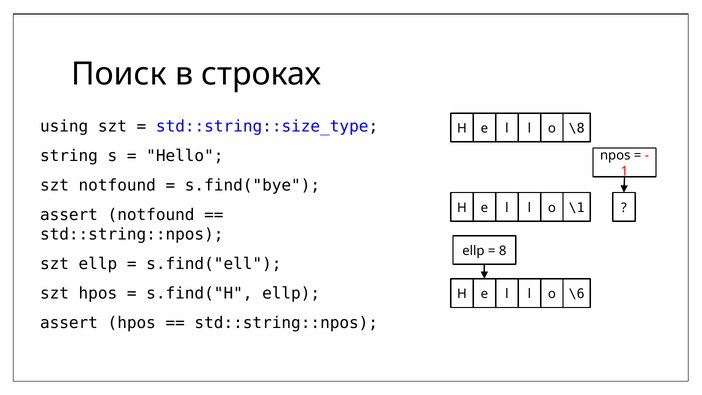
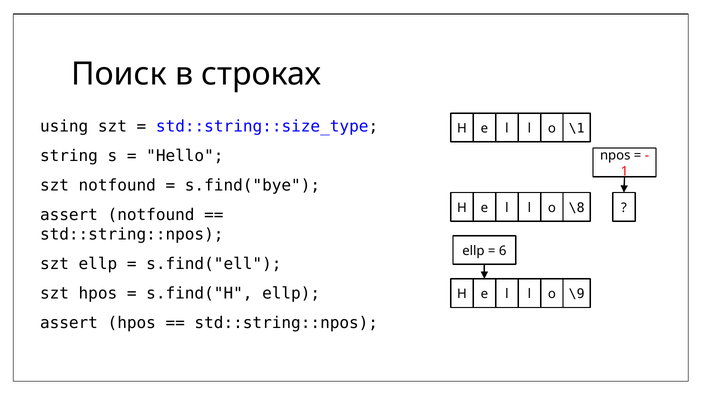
\8: \8 -> \1
\1: \1 -> \8
8: 8 -> 6
\6: \6 -> \9
